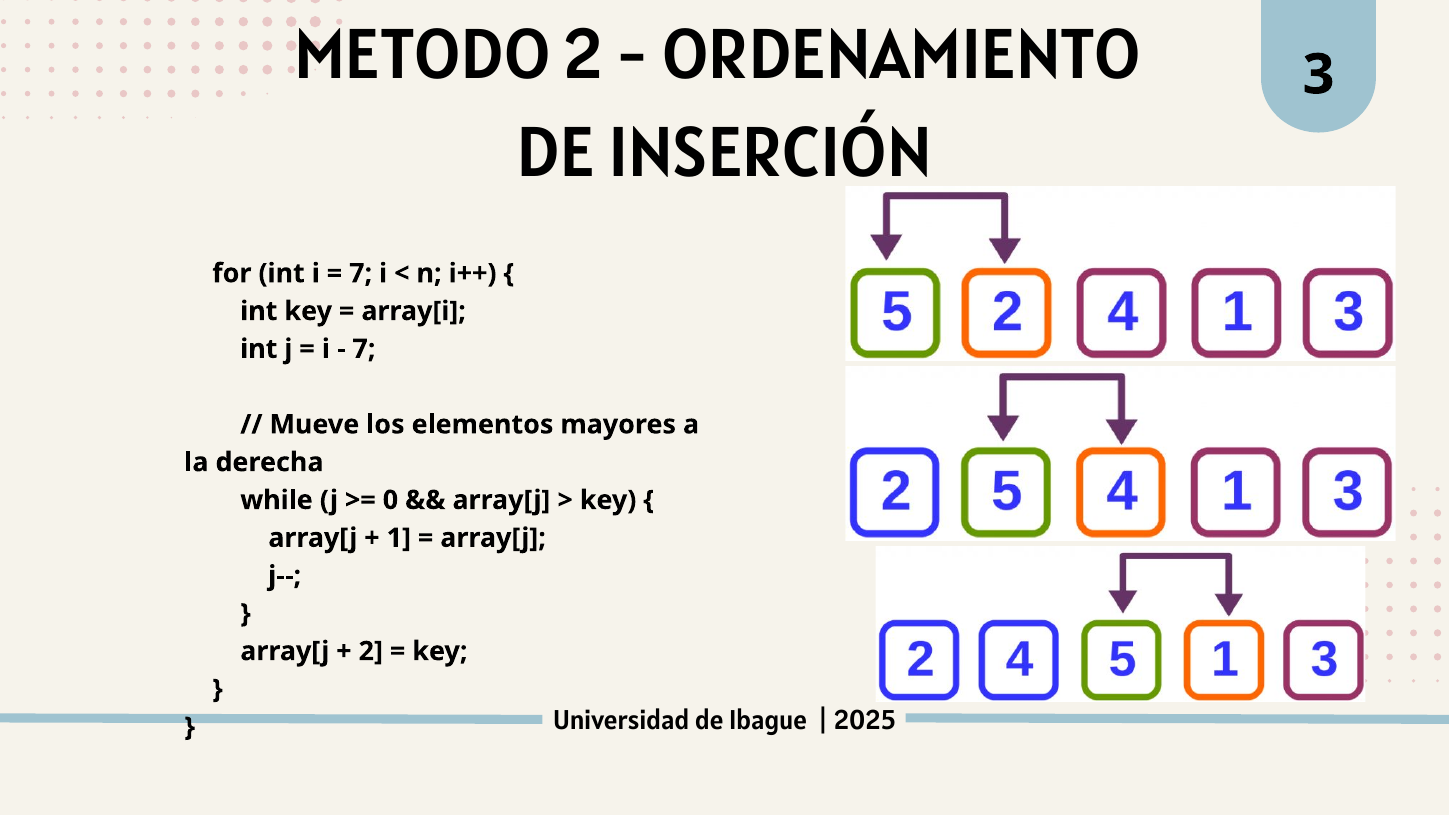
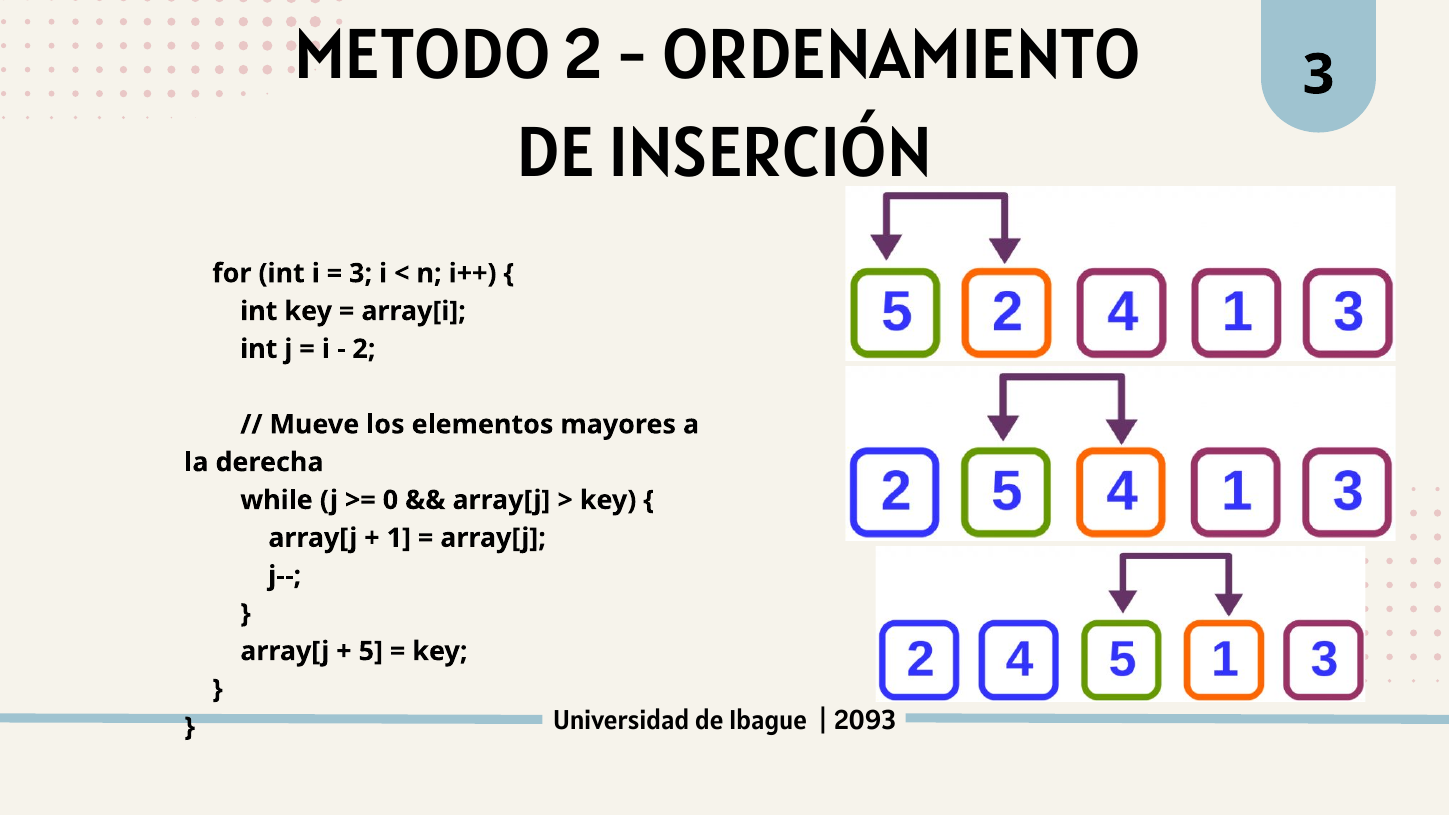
7 at (361, 273): 7 -> 3
7 at (364, 349): 7 -> 2
2 at (371, 651): 2 -> 5
2025: 2025 -> 2093
